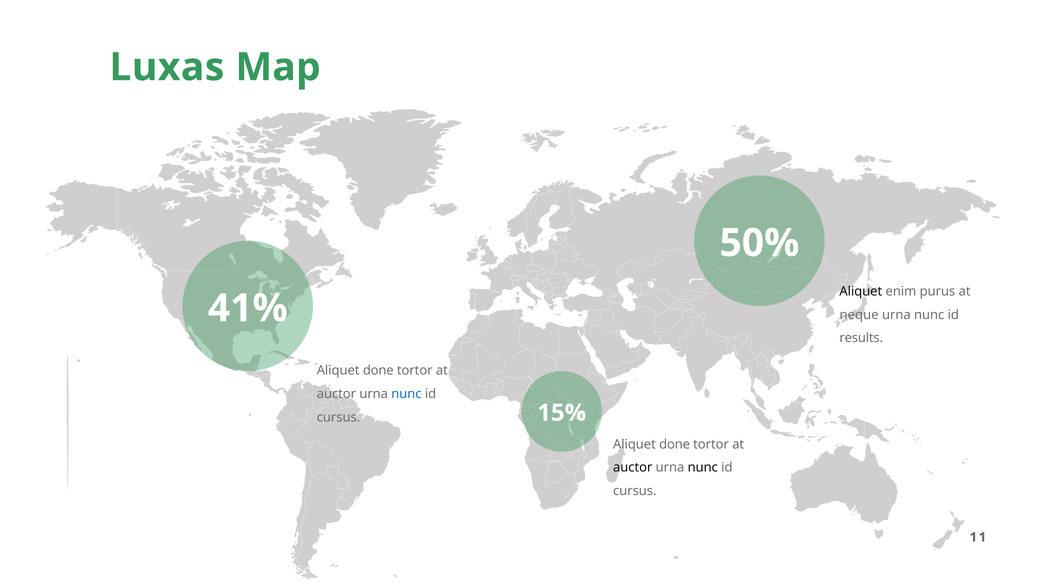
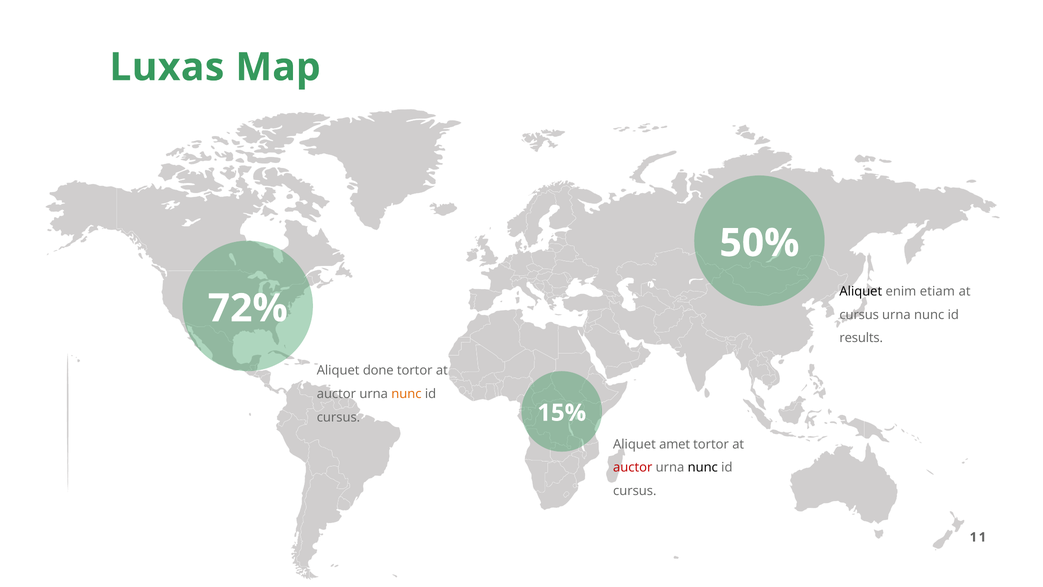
purus: purus -> etiam
41%: 41% -> 72%
neque at (859, 315): neque -> cursus
nunc at (406, 394) colour: blue -> orange
done at (675, 444): done -> amet
auctor at (633, 467) colour: black -> red
